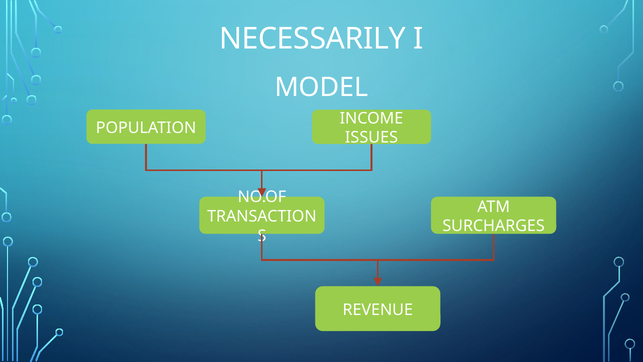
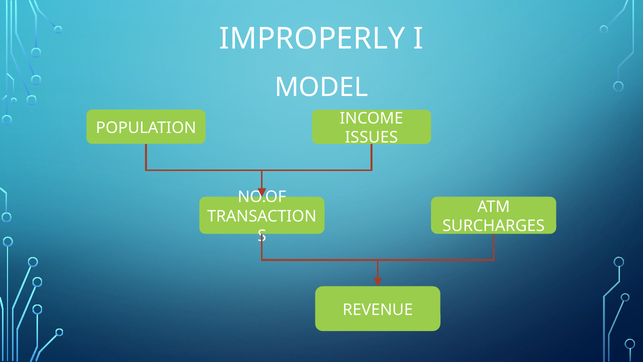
NECESSARILY: NECESSARILY -> IMPROPERLY
